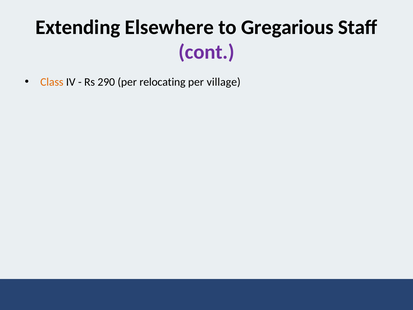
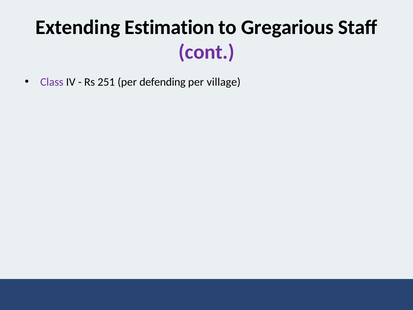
Elsewhere: Elsewhere -> Estimation
Class colour: orange -> purple
290: 290 -> 251
relocating: relocating -> defending
